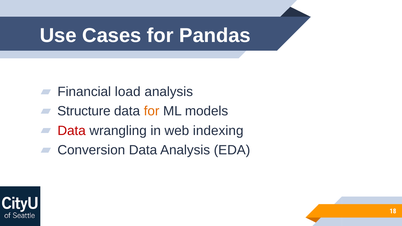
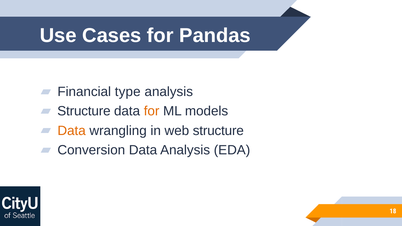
load: load -> type
Data at (72, 131) colour: red -> orange
web indexing: indexing -> structure
